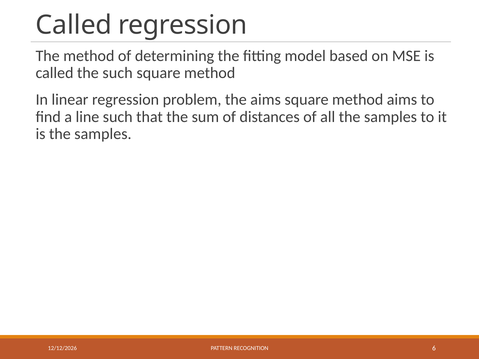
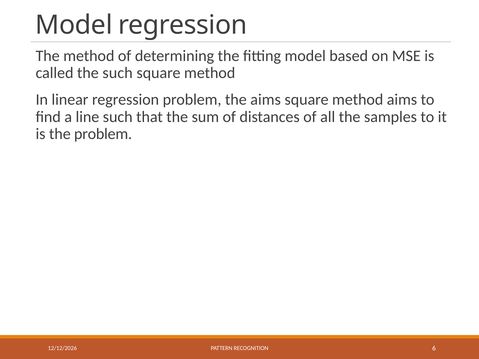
Called at (74, 25): Called -> Model
is the samples: samples -> problem
